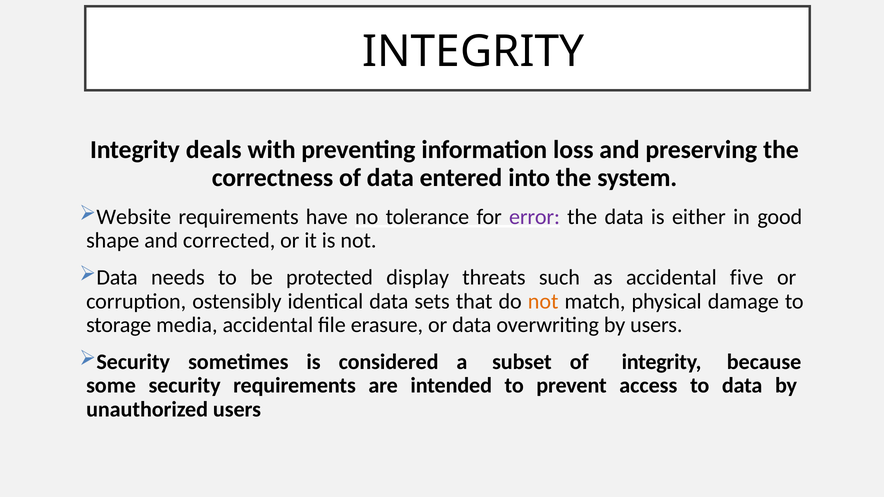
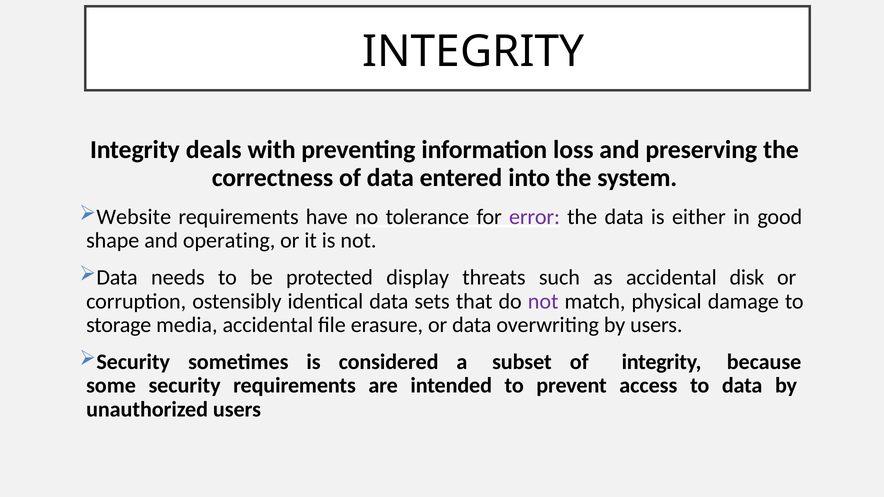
corrected: corrected -> operating
five: five -> disk
not at (543, 301) colour: orange -> purple
